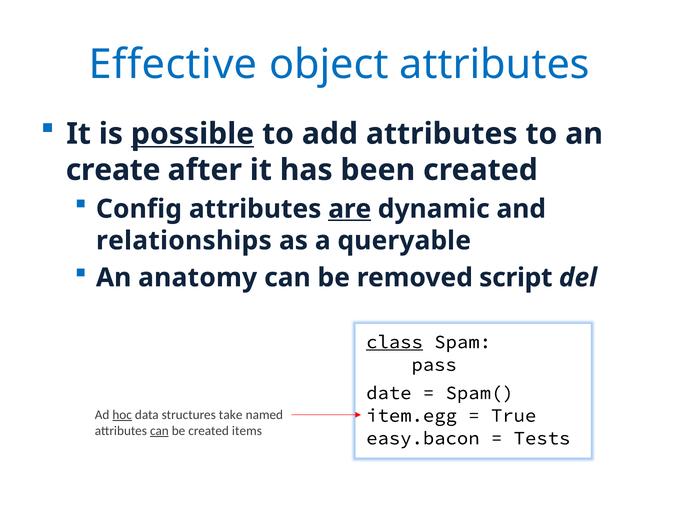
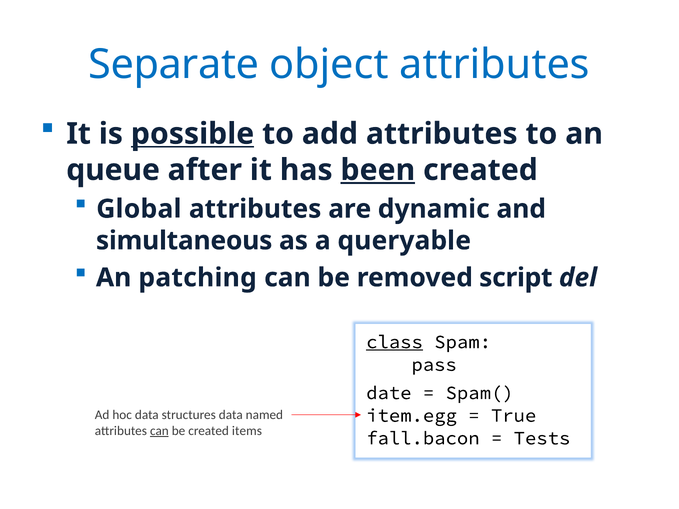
Effective: Effective -> Separate
create: create -> queue
been underline: none -> present
Config: Config -> Global
are underline: present -> none
relationships: relationships -> simultaneous
anatomy: anatomy -> patching
hoc underline: present -> none
structures take: take -> data
easy.bacon: easy.bacon -> fall.bacon
